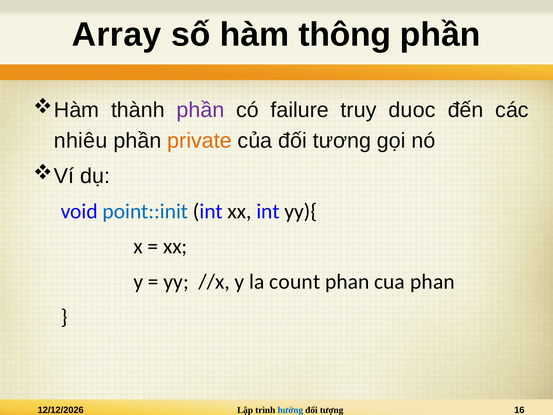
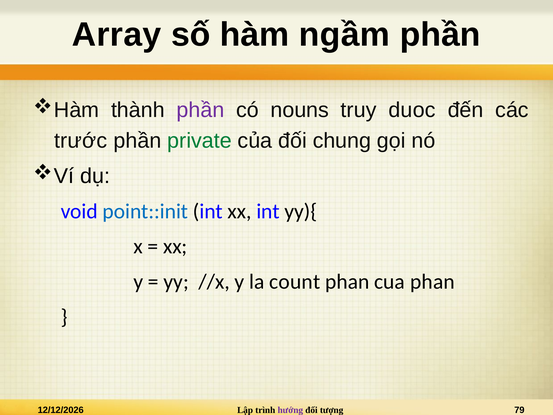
thông: thông -> ngầm
failure: failure -> nouns
nhiêu: nhiêu -> trước
private colour: orange -> green
tương: tương -> chung
hướng colour: blue -> purple
16: 16 -> 79
